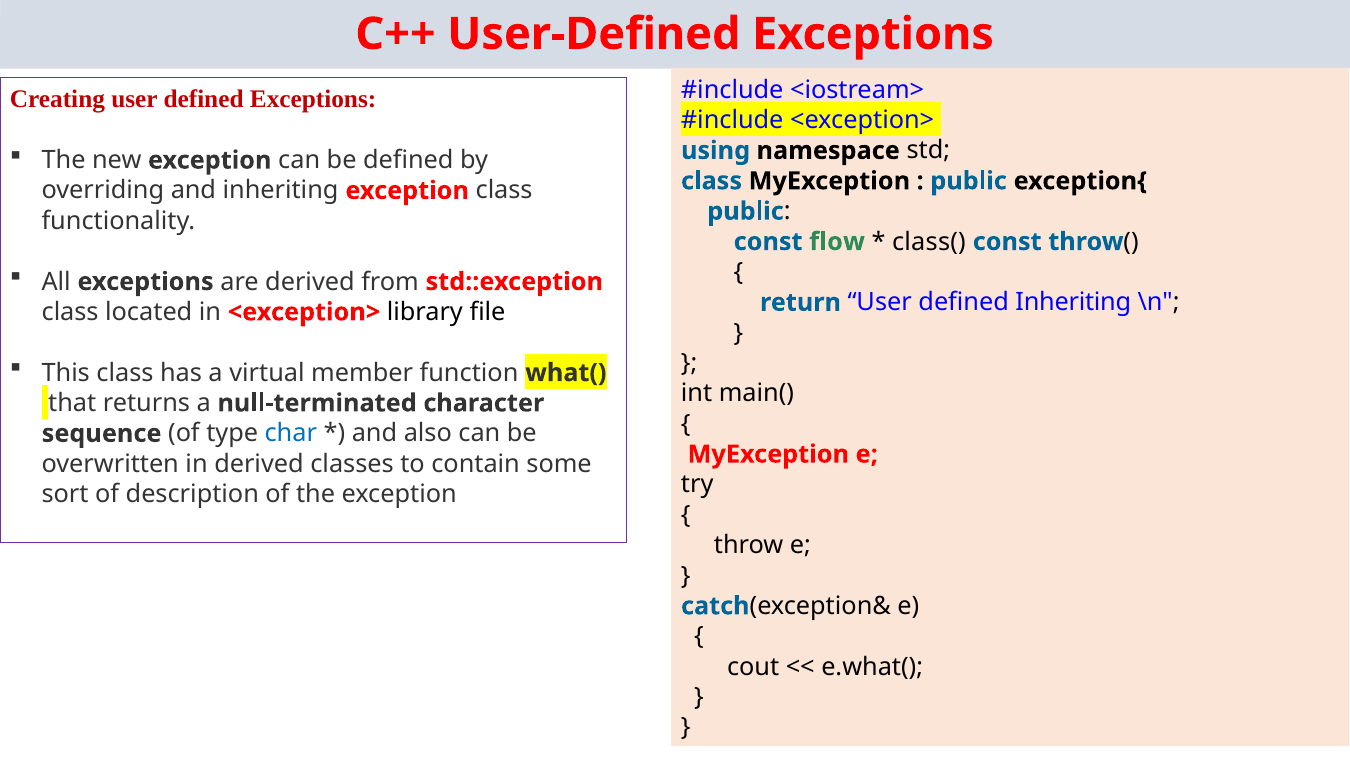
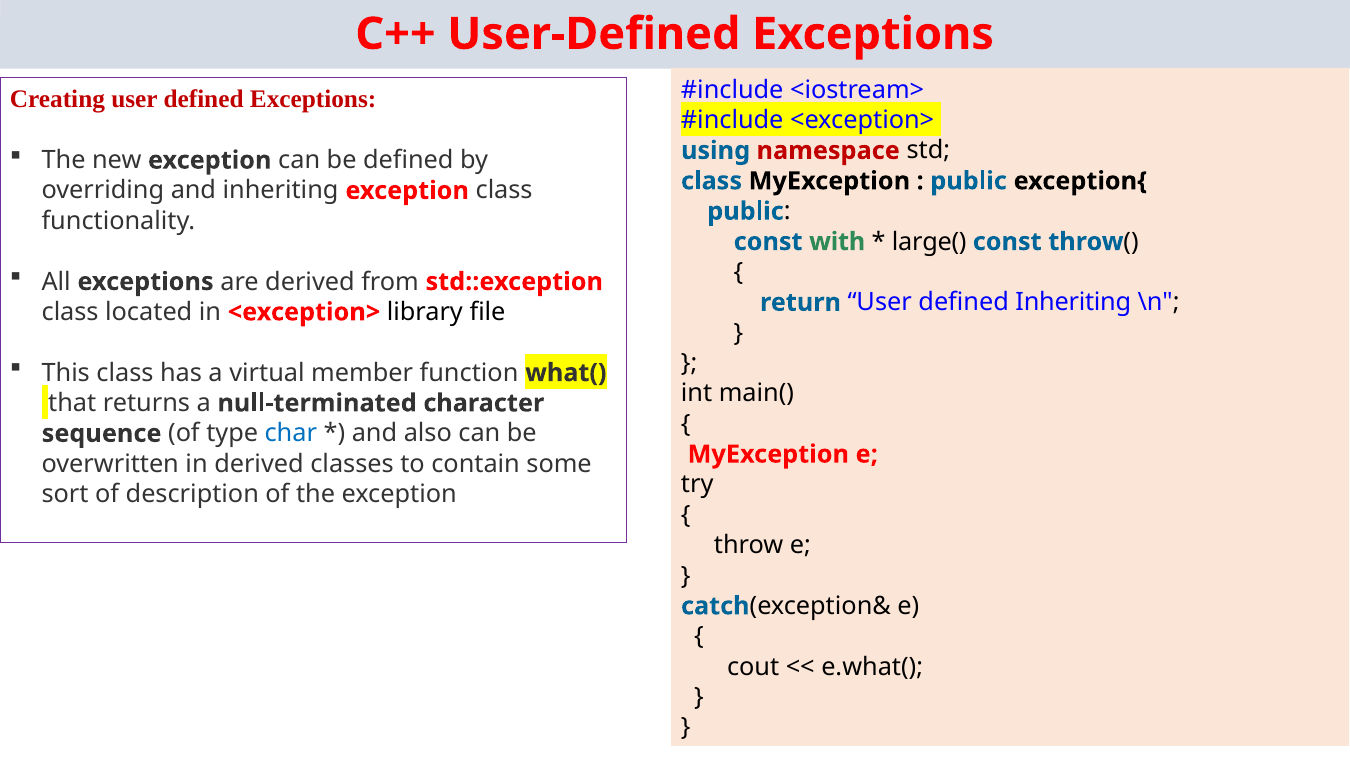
namespace colour: black -> red
flow: flow -> with
class(: class( -> large(
